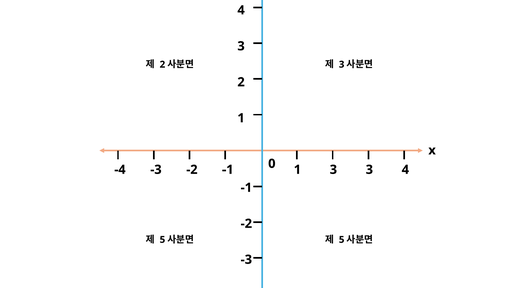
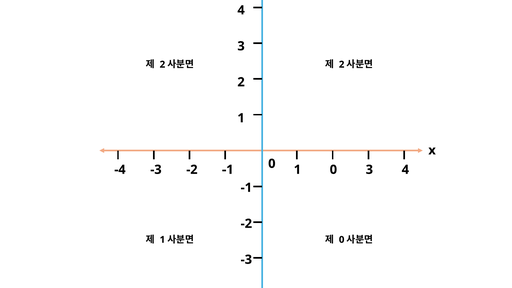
3 at (342, 64): 3 -> 2
1 3: 3 -> 0
5 at (162, 240): 5 -> 1
5 at (342, 240): 5 -> 0
